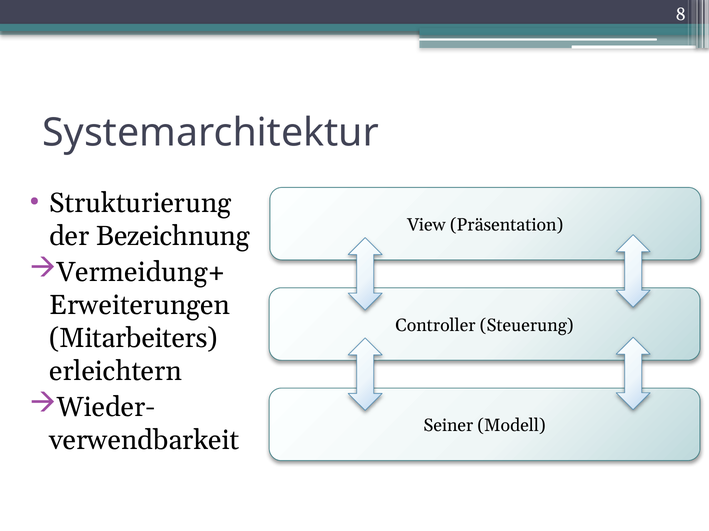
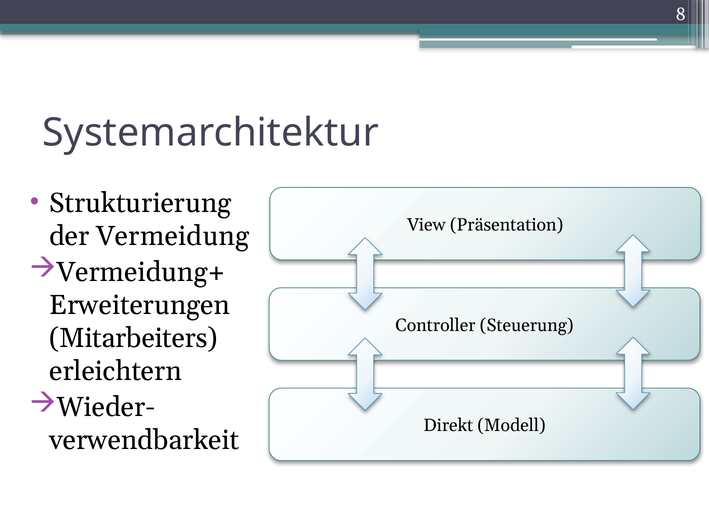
Bezeichnung: Bezeichnung -> Vermeidung
Seiner: Seiner -> Direkt
